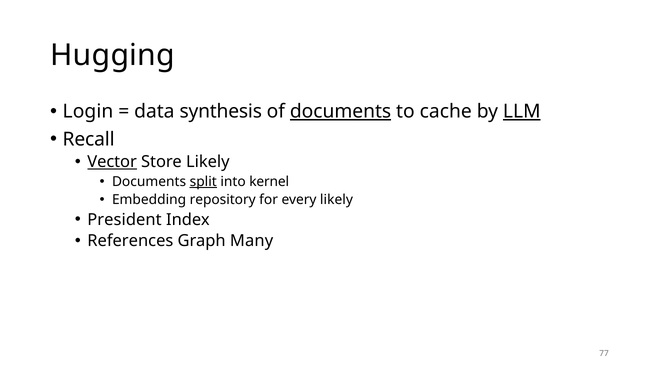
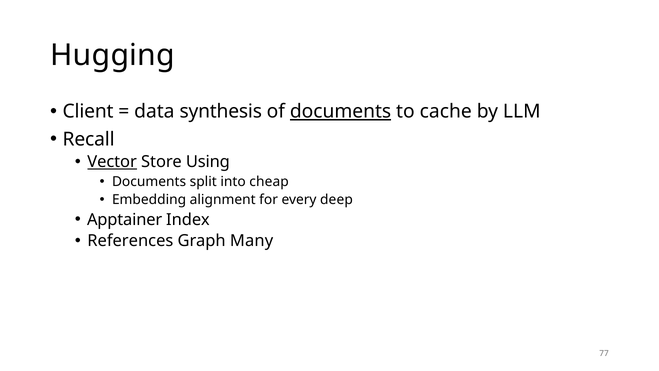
Login: Login -> Client
LLM underline: present -> none
Store Likely: Likely -> Using
split underline: present -> none
kernel: kernel -> cheap
repository: repository -> alignment
every likely: likely -> deep
President: President -> Apptainer
